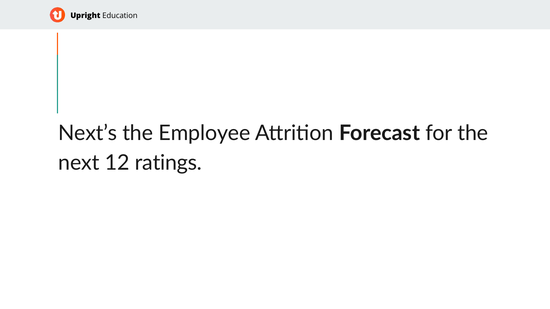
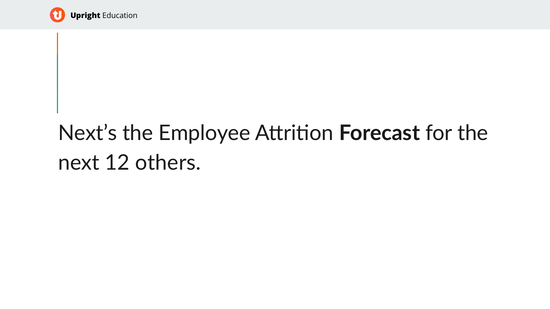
ratings: ratings -> others
